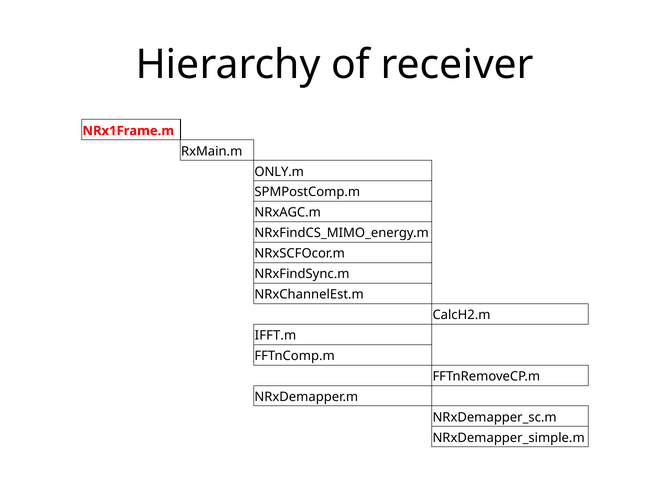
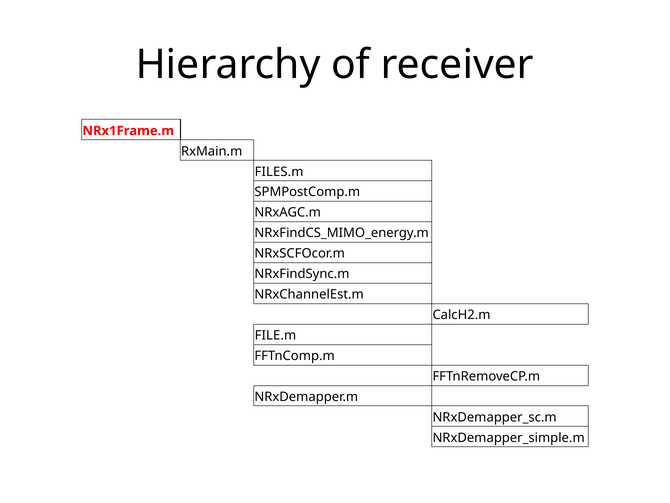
ONLY.m: ONLY.m -> FILES.m
IFFT.m: IFFT.m -> FILE.m
